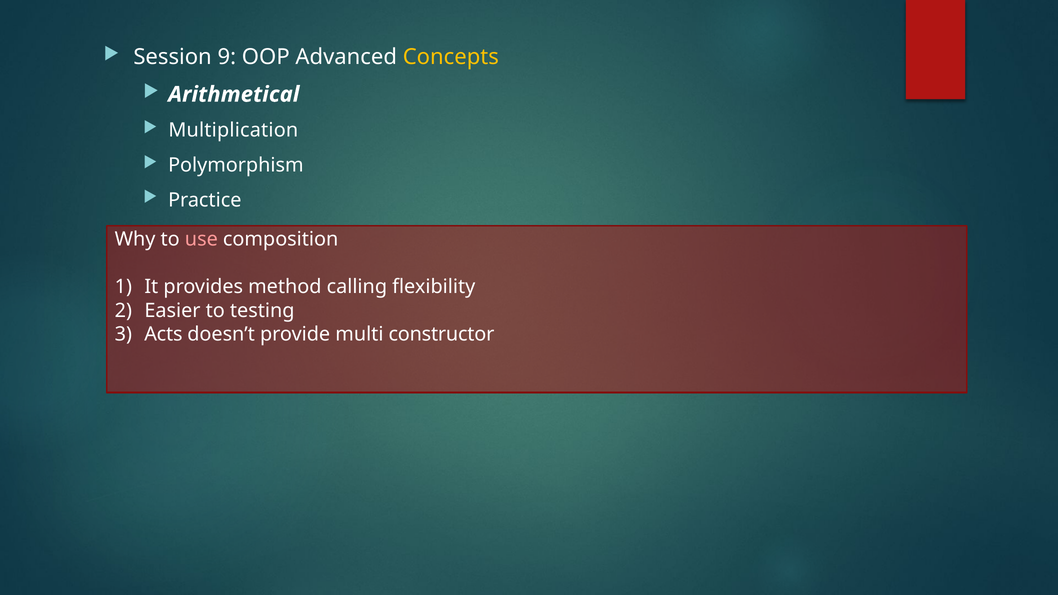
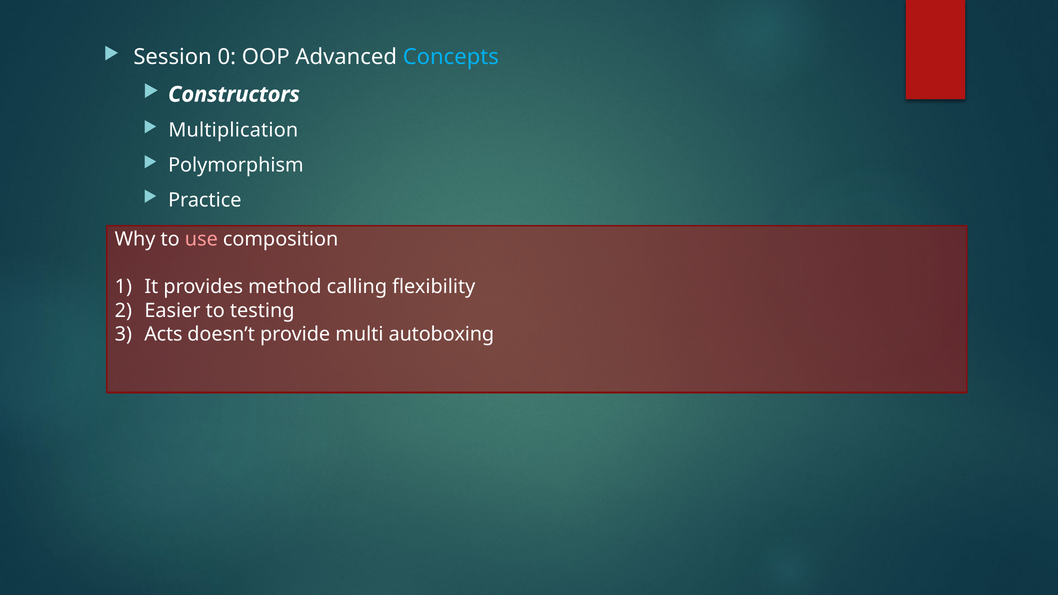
9: 9 -> 0
Concepts colour: yellow -> light blue
Arithmetical: Arithmetical -> Constructors
constructor: constructor -> autoboxing
